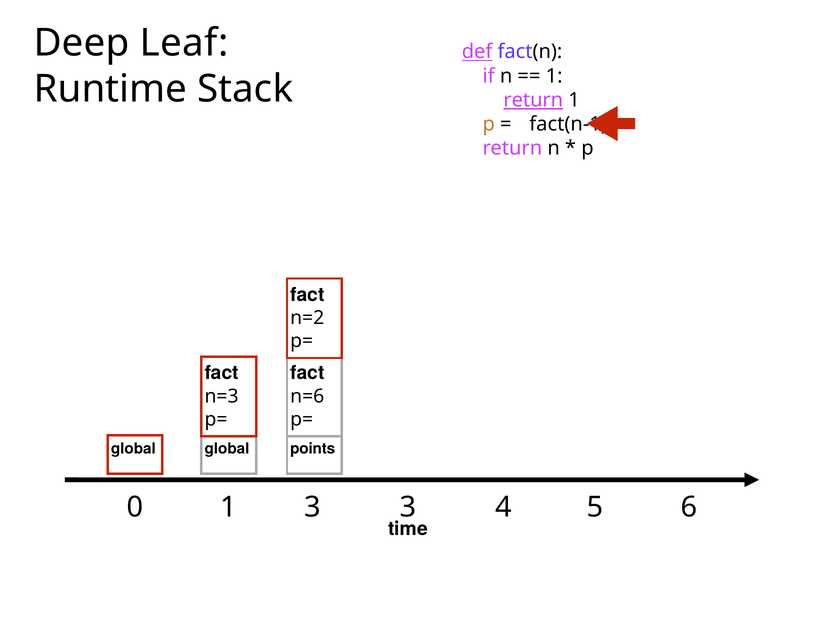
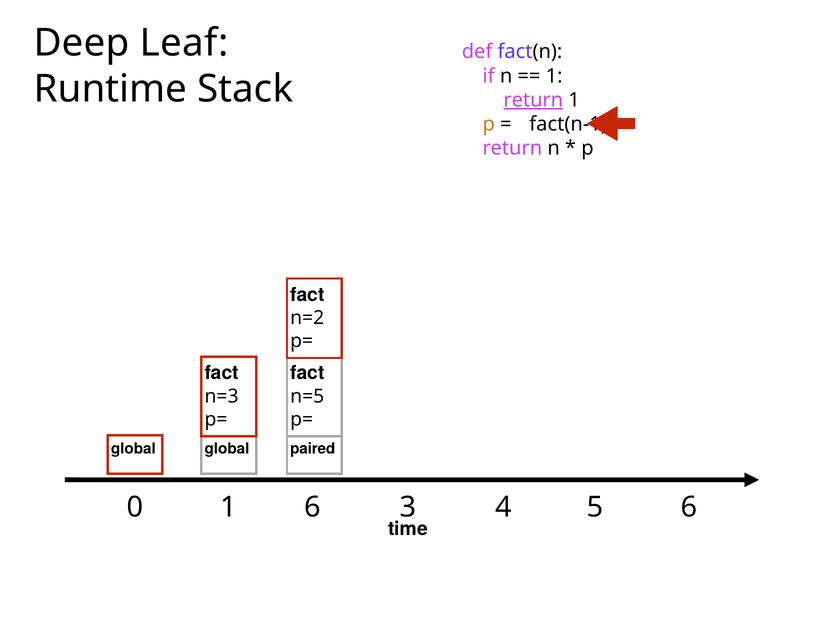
def underline: present -> none
n=6: n=6 -> n=5
points: points -> paired
1 3: 3 -> 6
